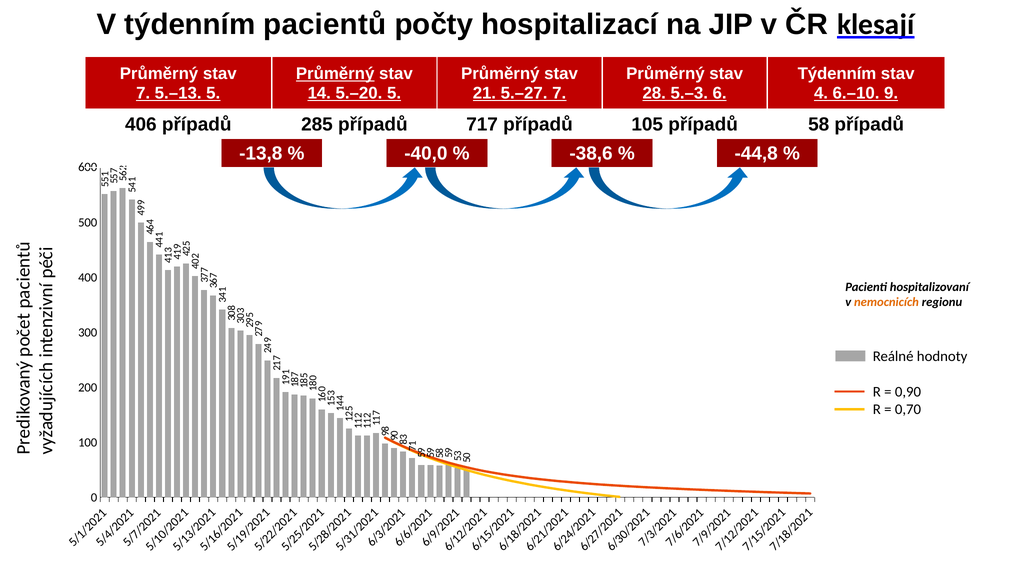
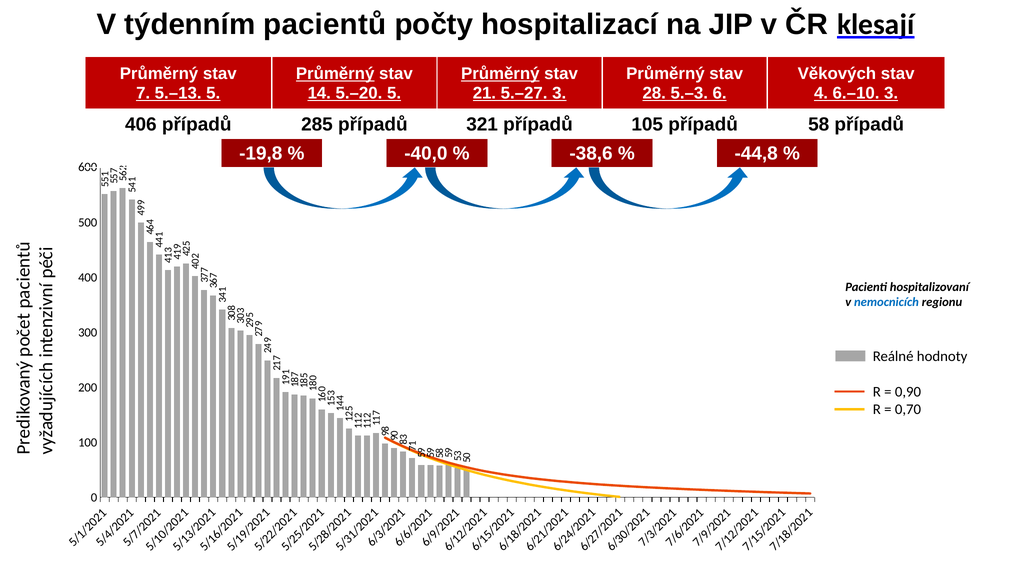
Průměrný at (500, 74) underline: none -> present
stav Týdenním: Týdenním -> Věkových
5.–27 7: 7 -> 3
6.–10 9: 9 -> 3
717: 717 -> 321
-13,8: -13,8 -> -19,8
nemocnicích colour: orange -> blue
